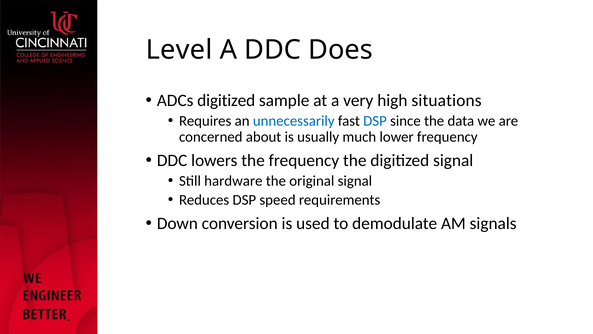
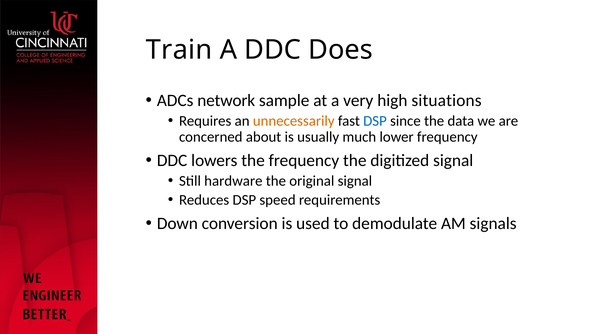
Level: Level -> Train
ADCs digitized: digitized -> network
unnecessarily colour: blue -> orange
